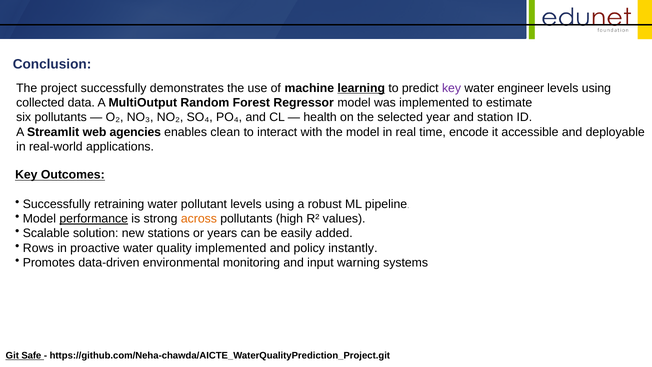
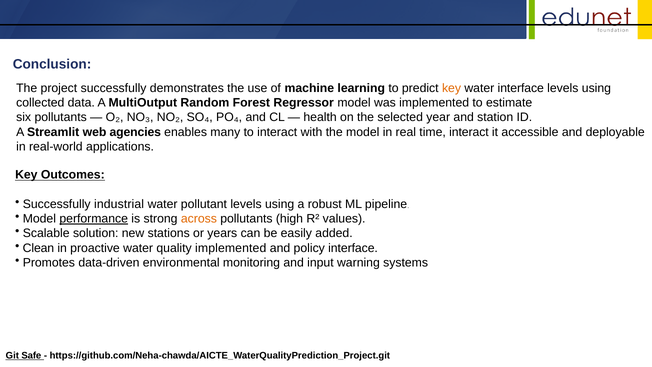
learning underline: present -> none
key at (452, 88) colour: purple -> orange
water engineer: engineer -> interface
clean: clean -> many
time encode: encode -> interact
retraining: retraining -> industrial
Rows: Rows -> Clean
policy instantly: instantly -> interface
